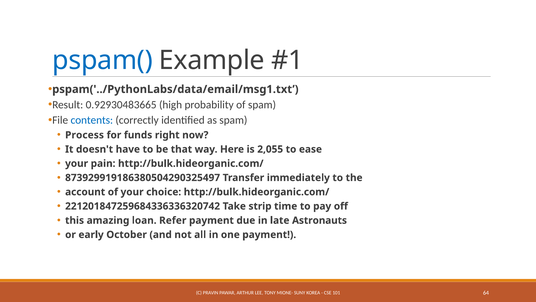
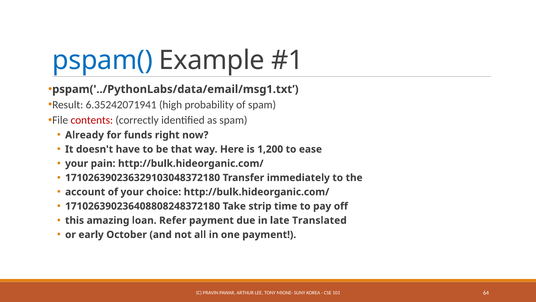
0.92930483665: 0.92930483665 -> 6.35242071941
contents colour: blue -> red
Process: Process -> Already
2,055: 2,055 -> 1,200
873929919186380504290325497: 873929919186380504290325497 -> 171026390236329103048372180
221201847259684336336320742: 221201847259684336336320742 -> 171026390236408808248372180
Astronauts: Astronauts -> Translated
